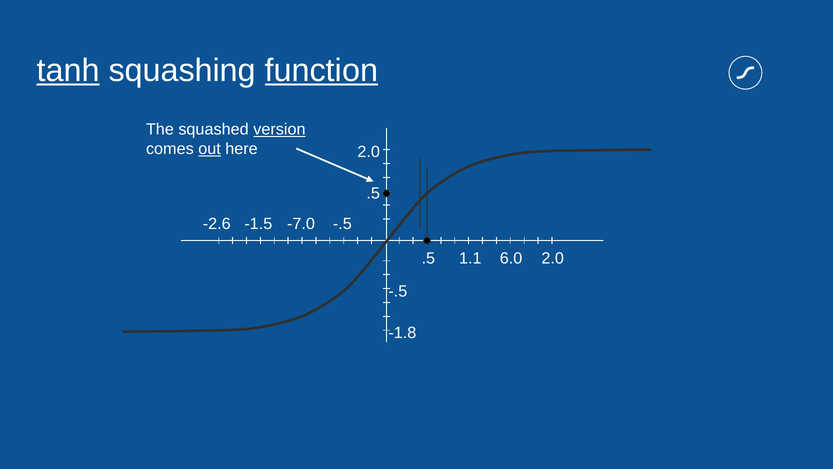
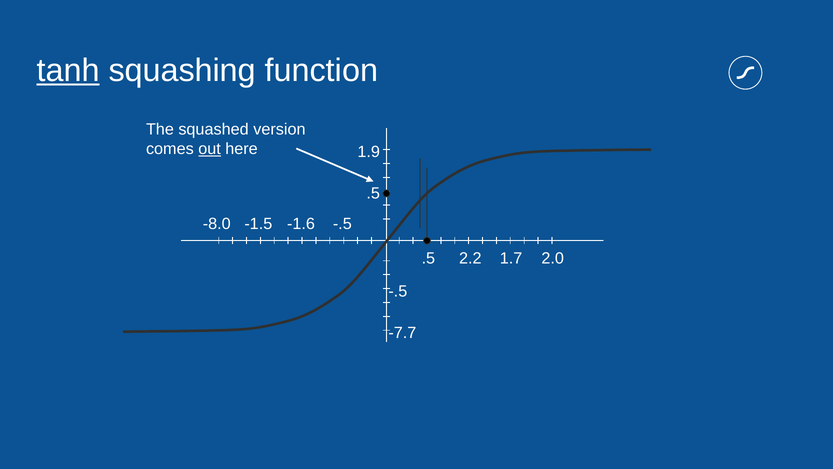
function underline: present -> none
version underline: present -> none
2.0 at (369, 152): 2.0 -> 1.9
-2.6: -2.6 -> -8.0
-7.0: -7.0 -> -1.6
1.1: 1.1 -> 2.2
6.0: 6.0 -> 1.7
-1.8: -1.8 -> -7.7
